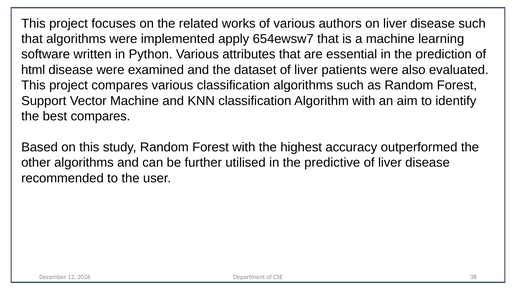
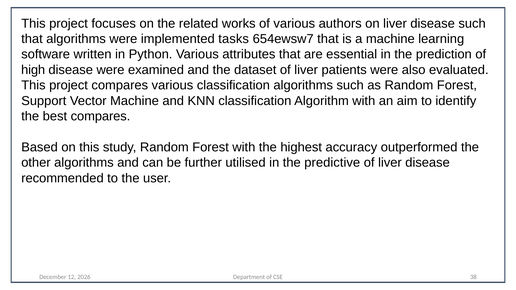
apply: apply -> tasks
html: html -> high
